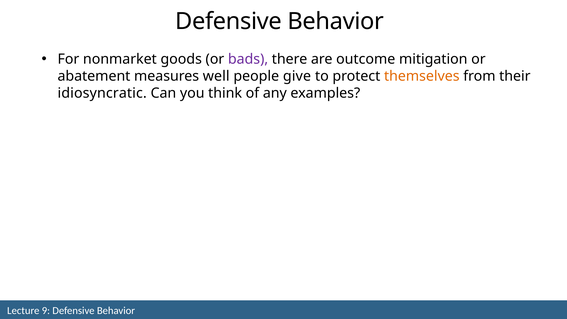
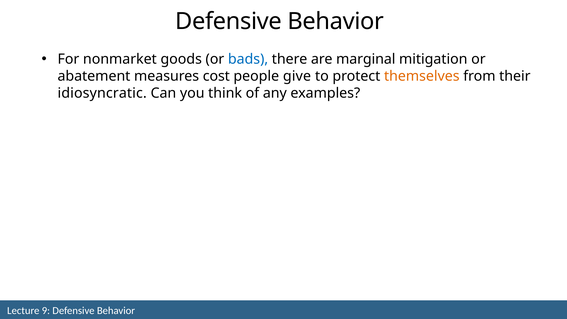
bads colour: purple -> blue
outcome: outcome -> marginal
measures well: well -> cost
